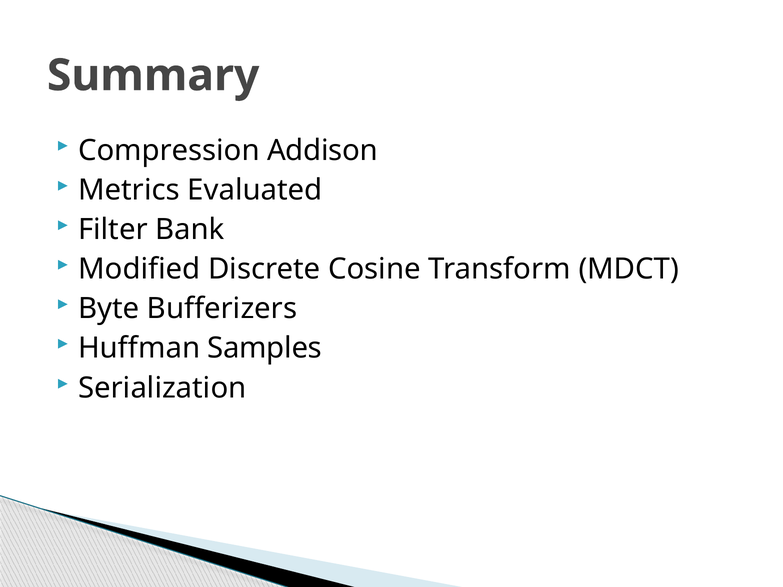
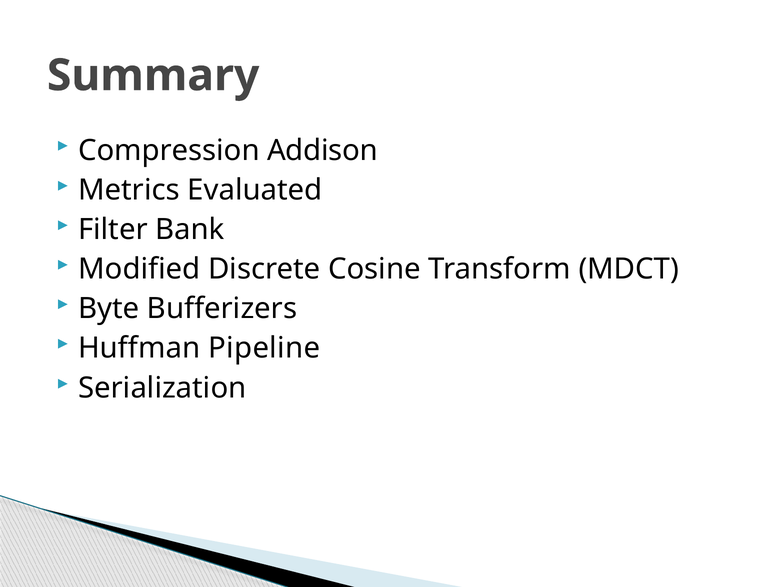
Samples: Samples -> Pipeline
